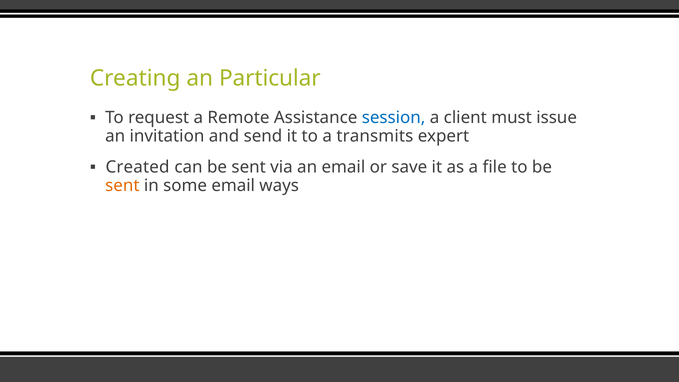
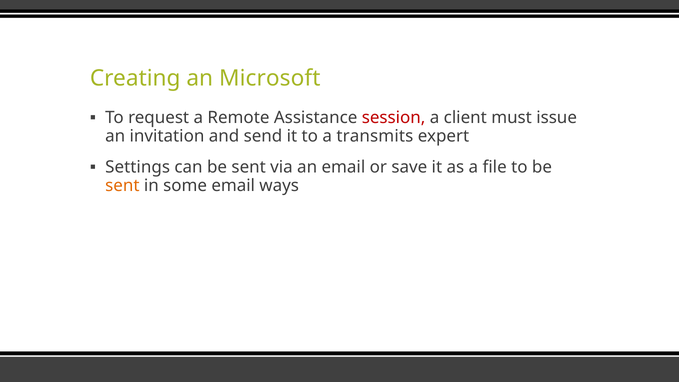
Particular: Particular -> Microsoft
session colour: blue -> red
Created: Created -> Settings
